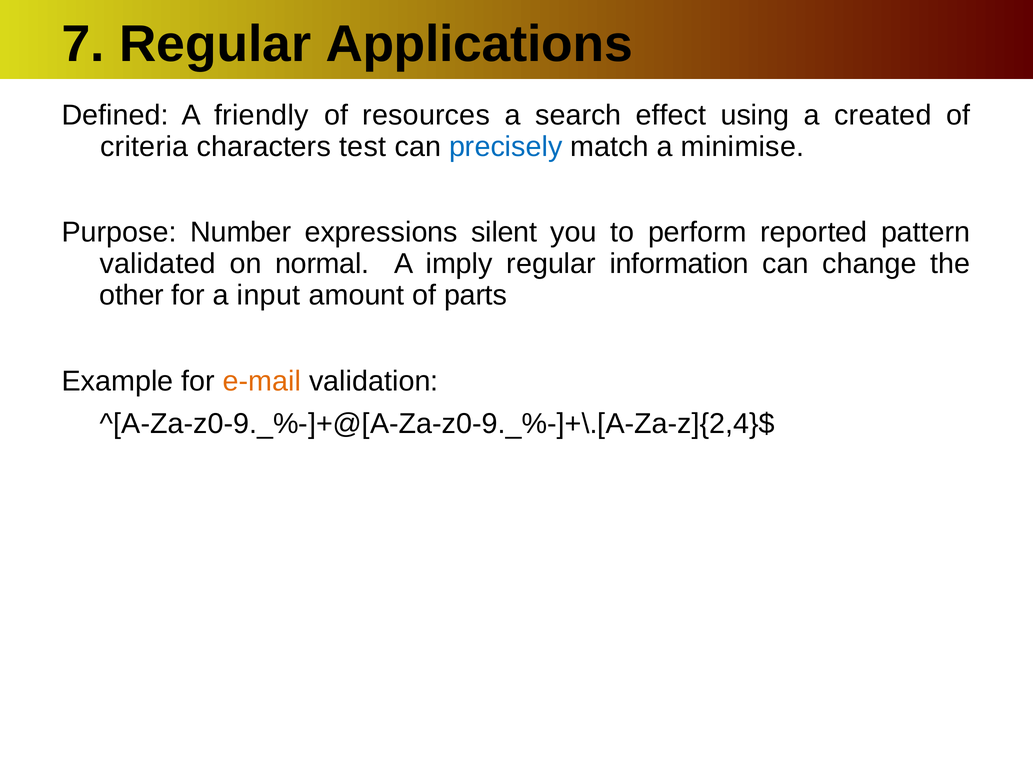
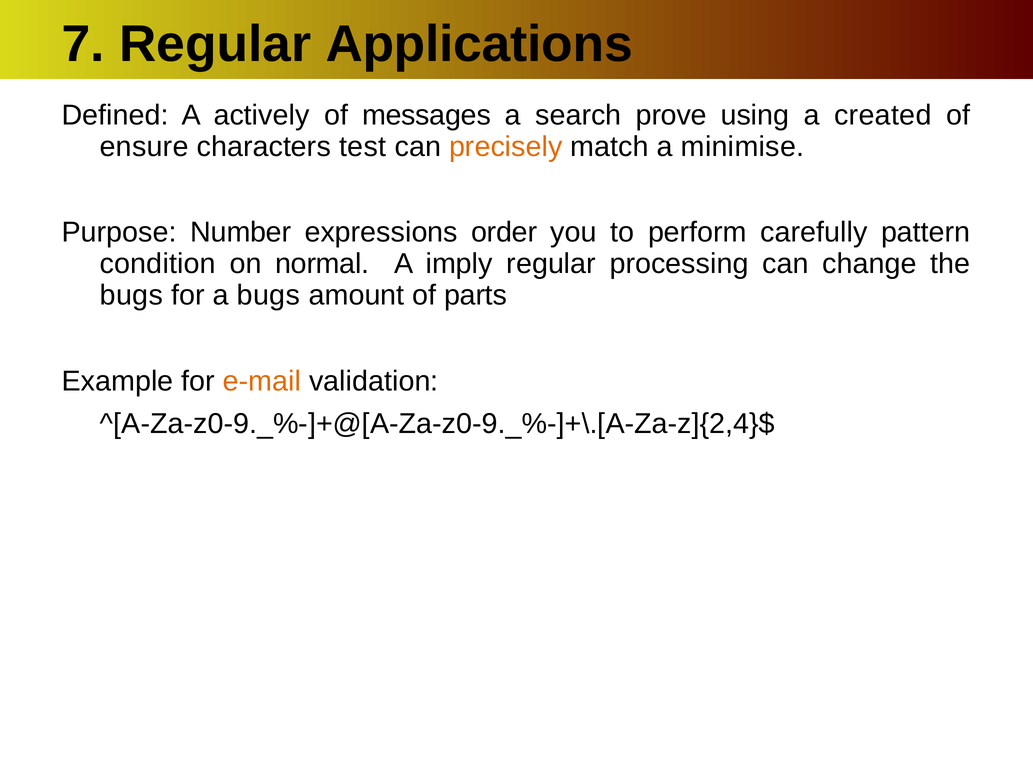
friendly: friendly -> actively
resources: resources -> messages
effect: effect -> prove
criteria: criteria -> ensure
precisely colour: blue -> orange
silent: silent -> order
reported: reported -> carefully
validated: validated -> condition
information: information -> processing
other at (132, 295): other -> bugs
a input: input -> bugs
